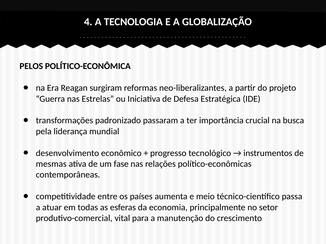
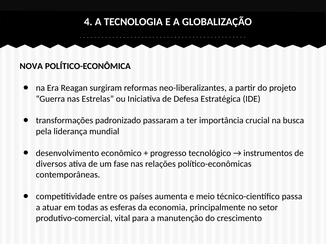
PELOS: PELOS -> NOVA
mesmas: mesmas -> diversos
